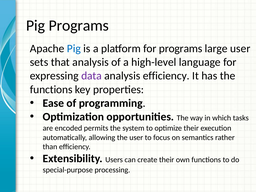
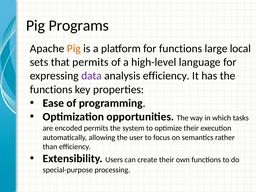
Pig at (74, 48) colour: blue -> orange
for programs: programs -> functions
large user: user -> local
that analysis: analysis -> permits
